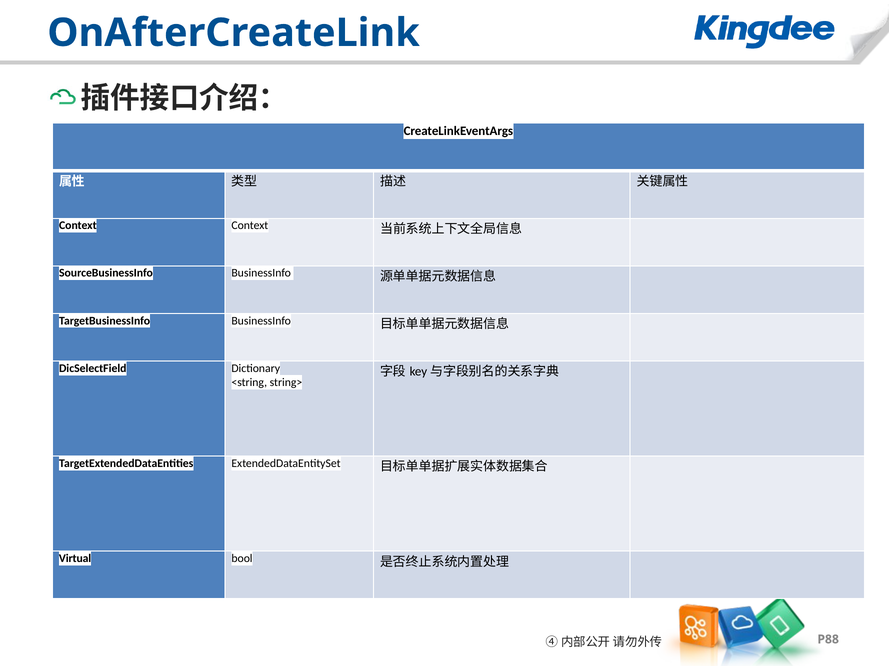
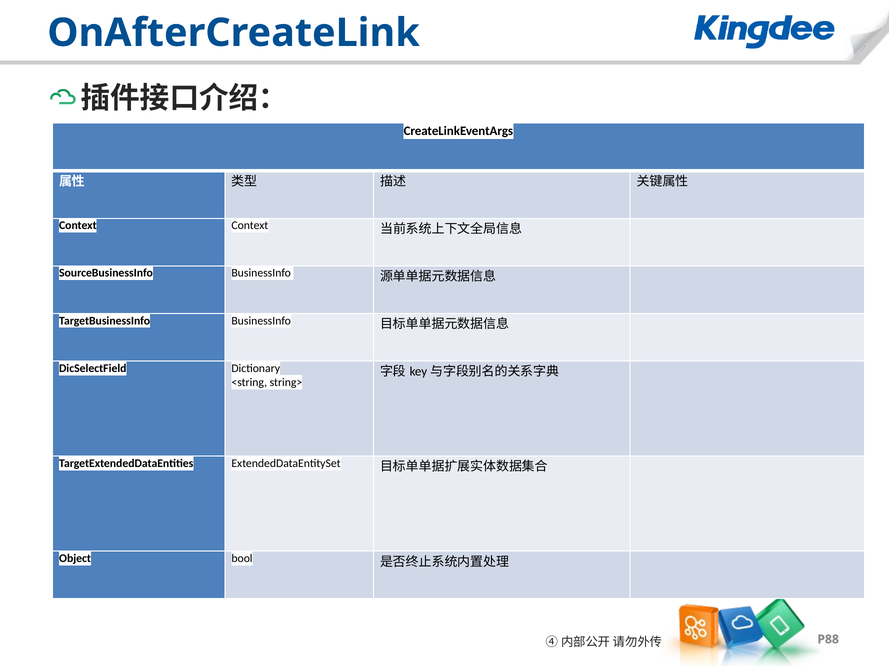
Virtual: Virtual -> Object
